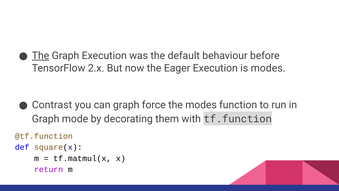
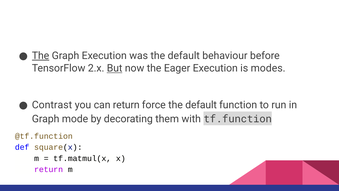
But underline: none -> present
can graph: graph -> return
force the modes: modes -> default
